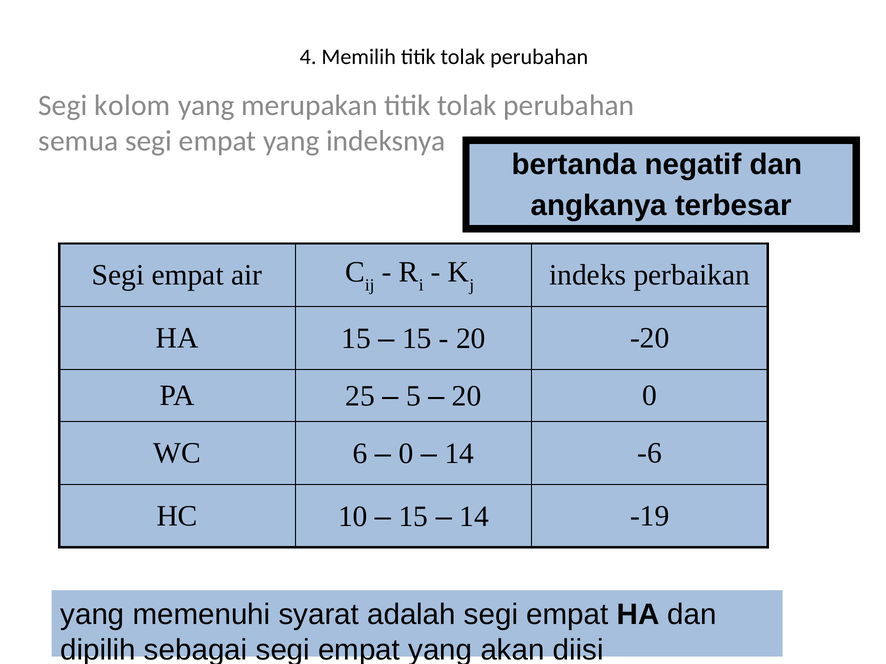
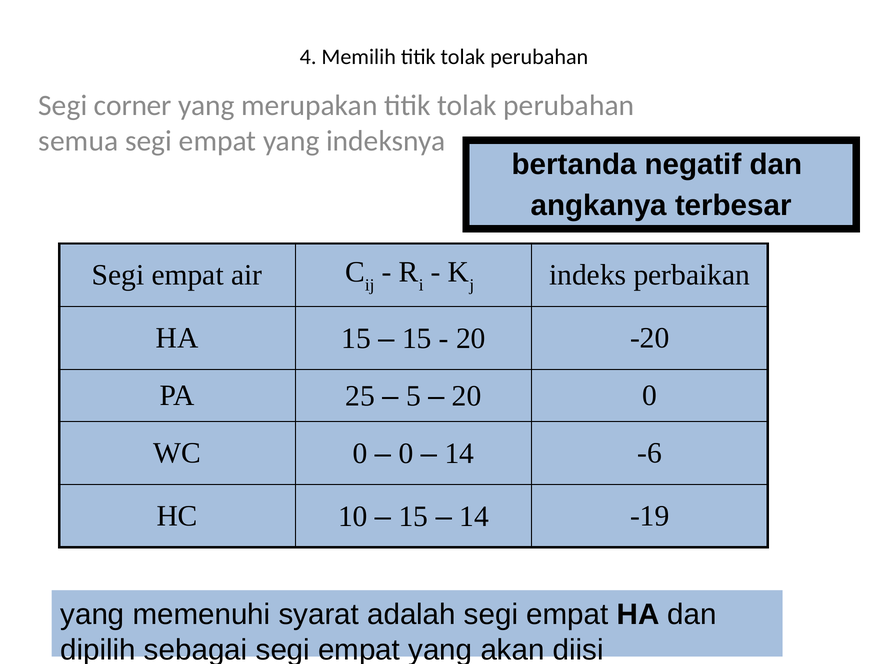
kolom: kolom -> corner
WC 6: 6 -> 0
